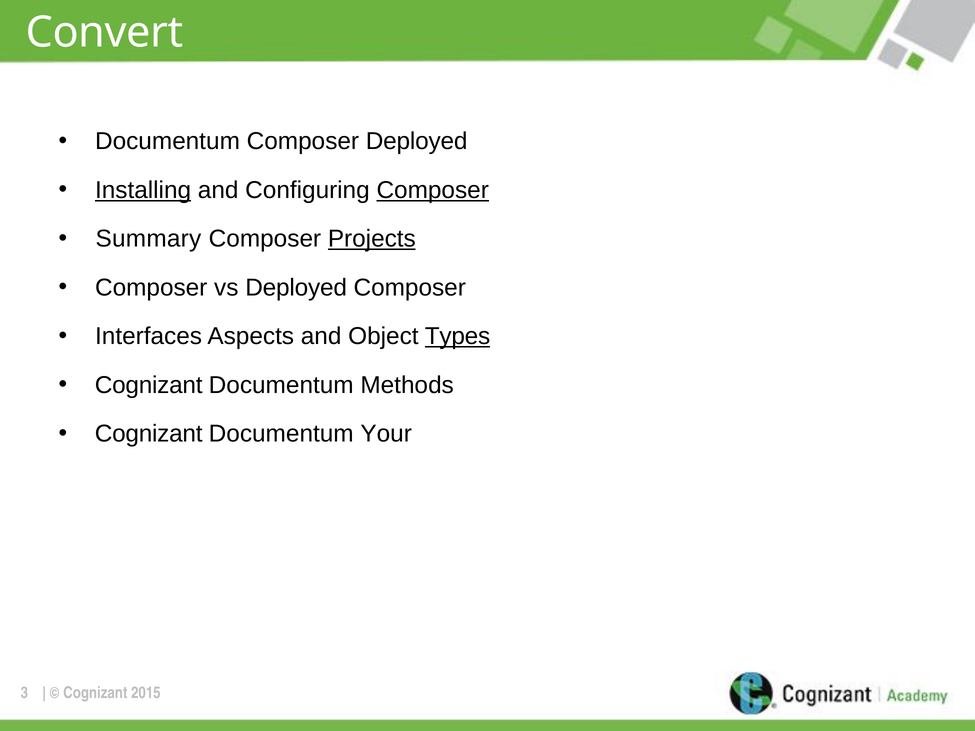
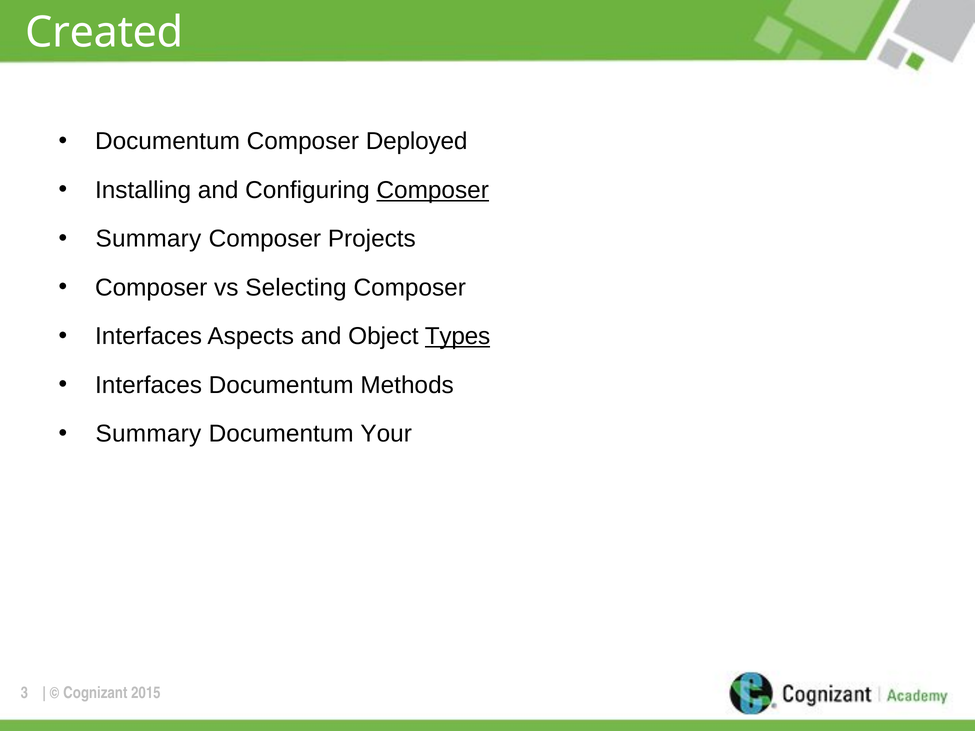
Convert: Convert -> Created
Installing underline: present -> none
Projects underline: present -> none
vs Deployed: Deployed -> Selecting
Cognizant at (149, 385): Cognizant -> Interfaces
Cognizant at (149, 434): Cognizant -> Summary
